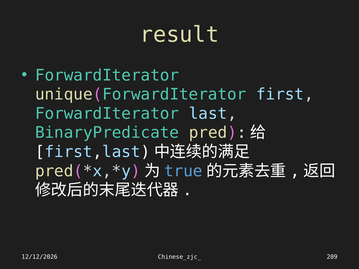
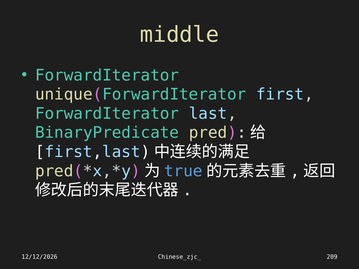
result: result -> middle
